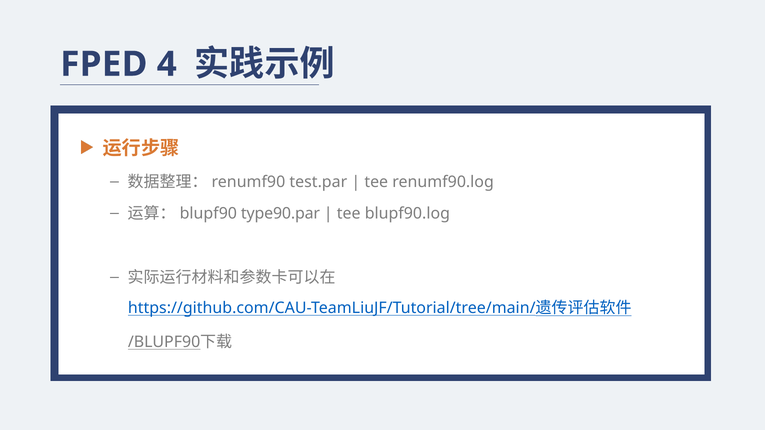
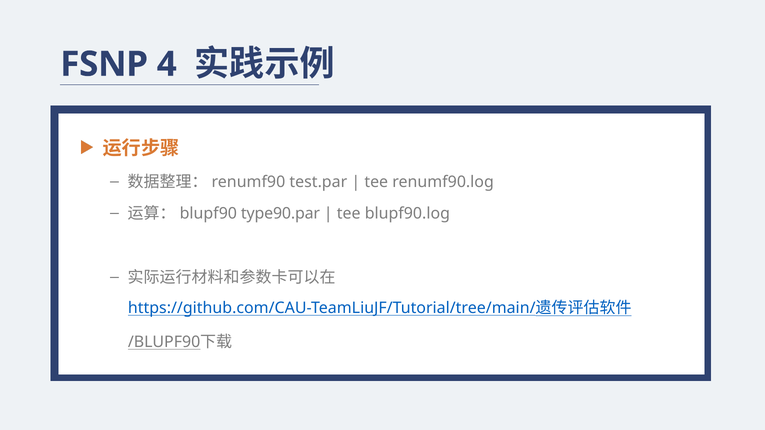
FPED: FPED -> FSNP
